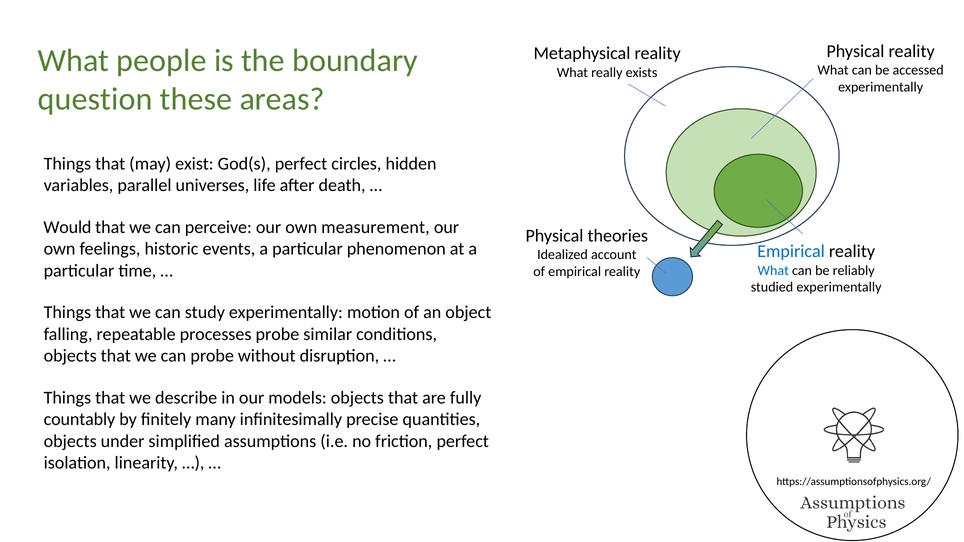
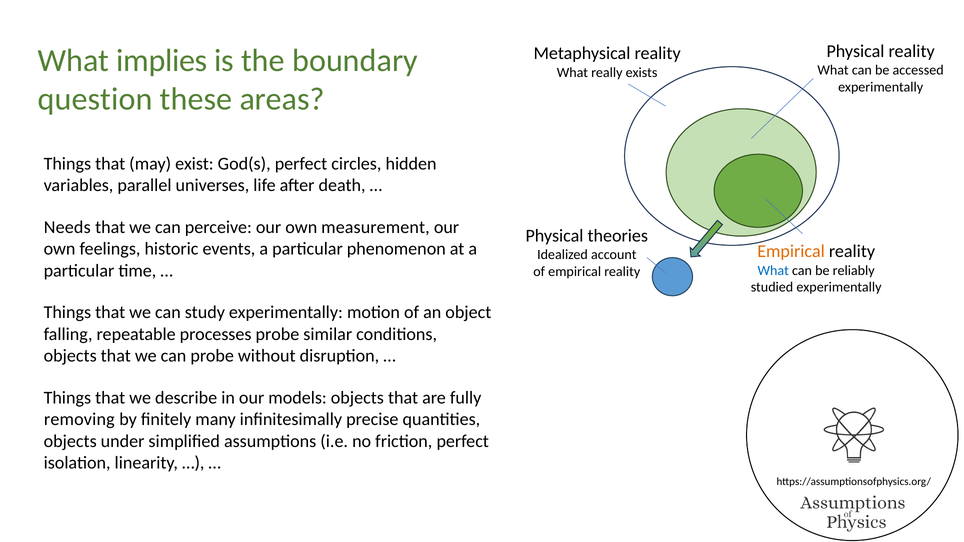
people: people -> implies
Would: Would -> Needs
Empirical at (791, 252) colour: blue -> orange
countably: countably -> removing
